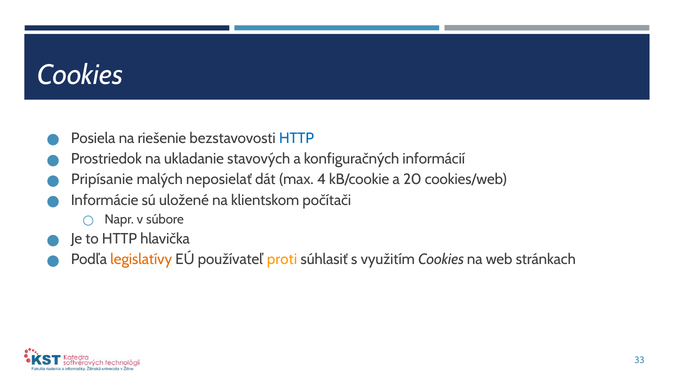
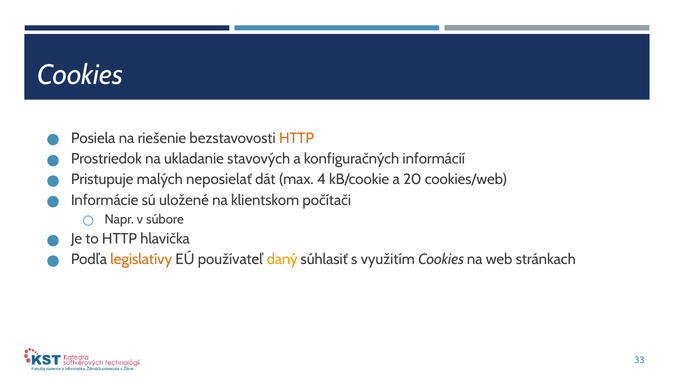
HTTP at (297, 138) colour: blue -> orange
Pripísanie: Pripísanie -> Pristupuje
proti: proti -> daný
